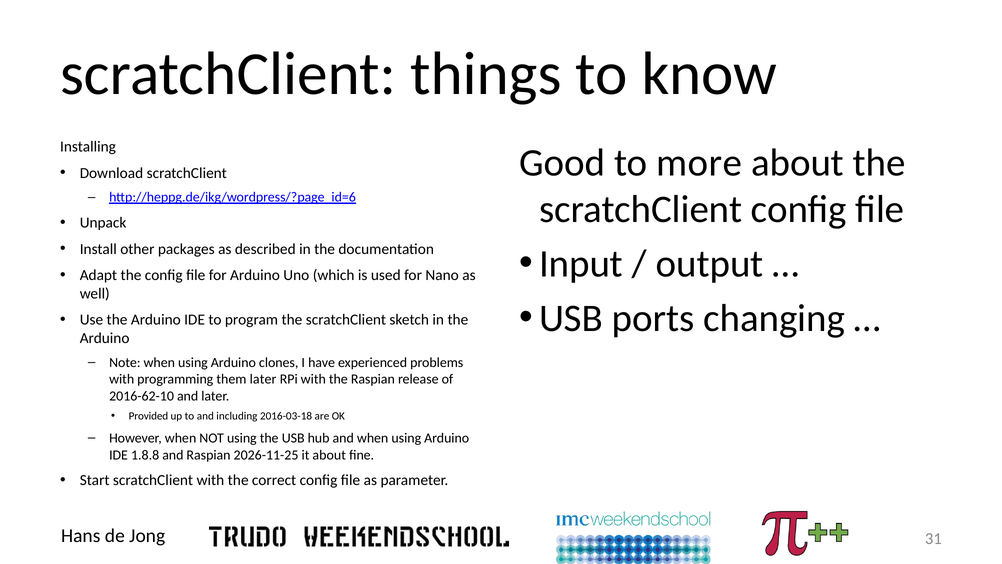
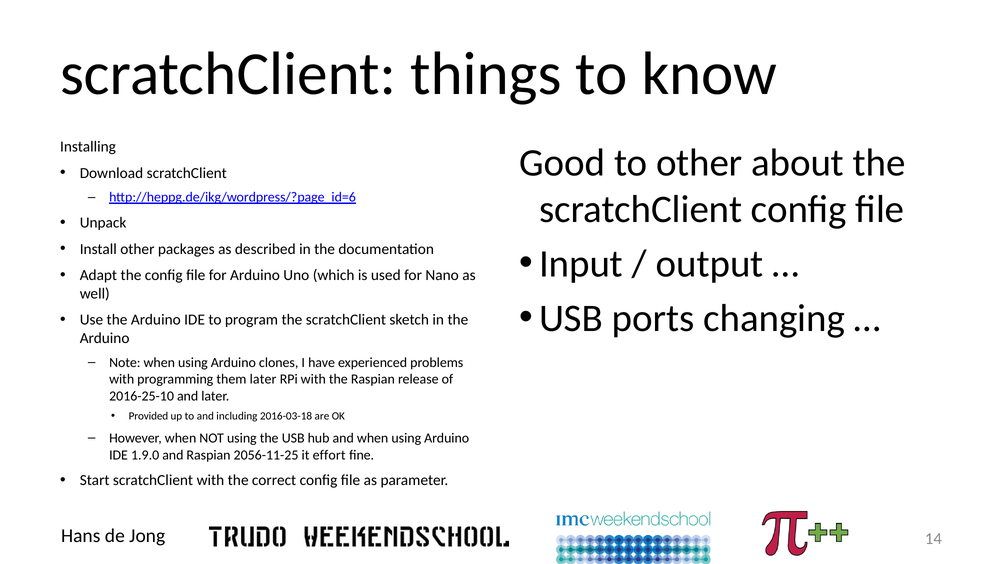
to more: more -> other
2016-62-10: 2016-62-10 -> 2016-25-10
1.8.8: 1.8.8 -> 1.9.0
2026-11-25: 2026-11-25 -> 2056-11-25
it about: about -> effort
31: 31 -> 14
